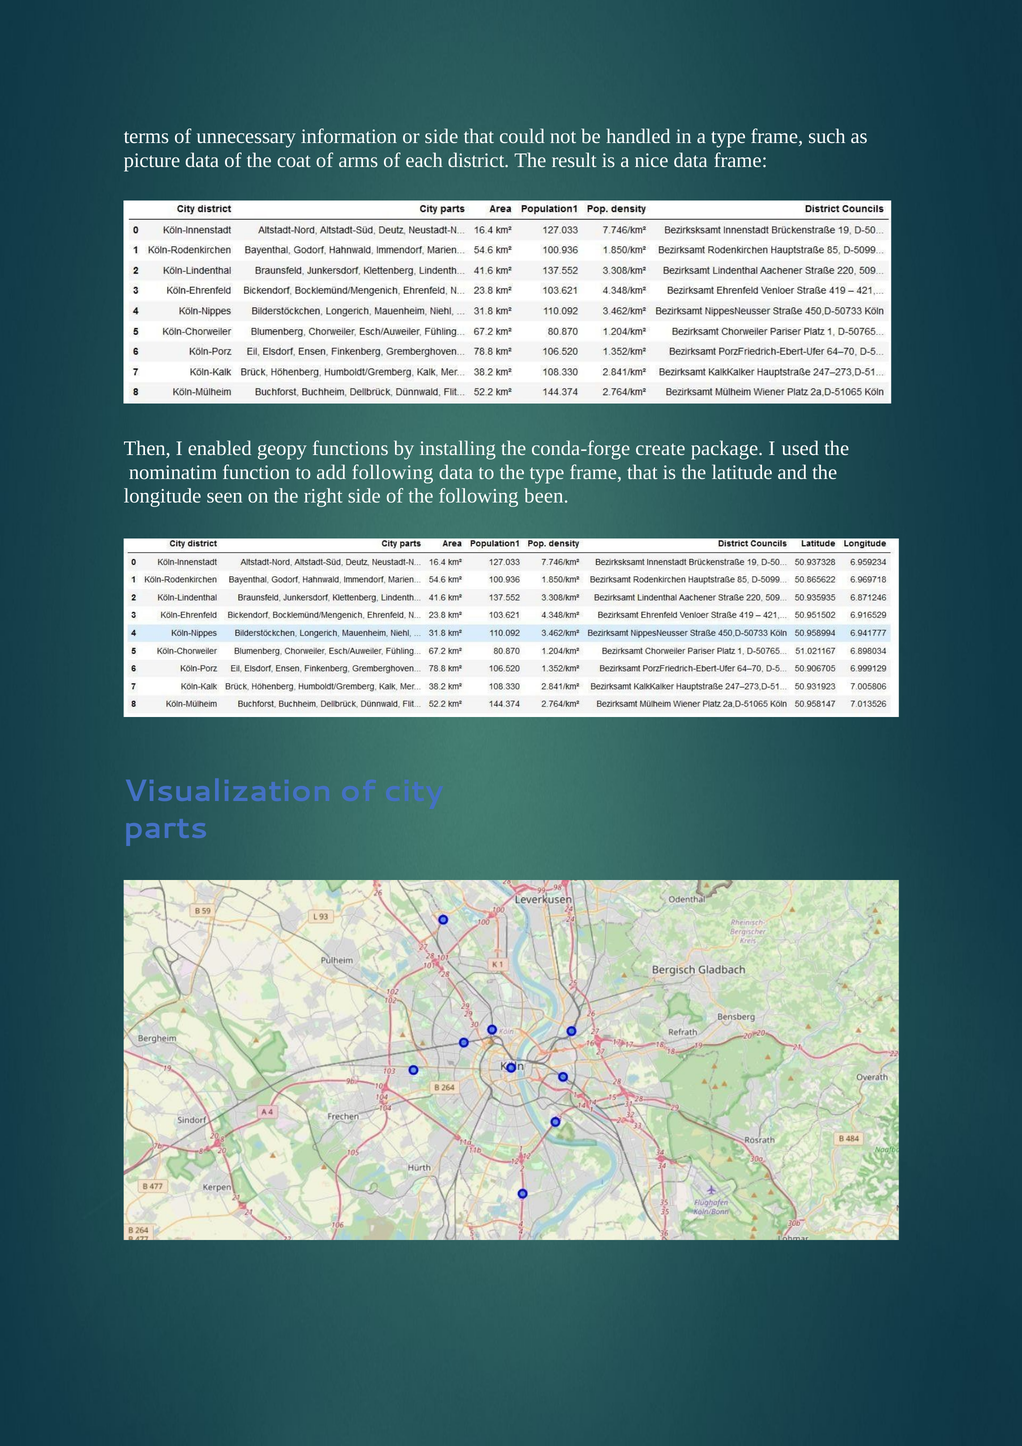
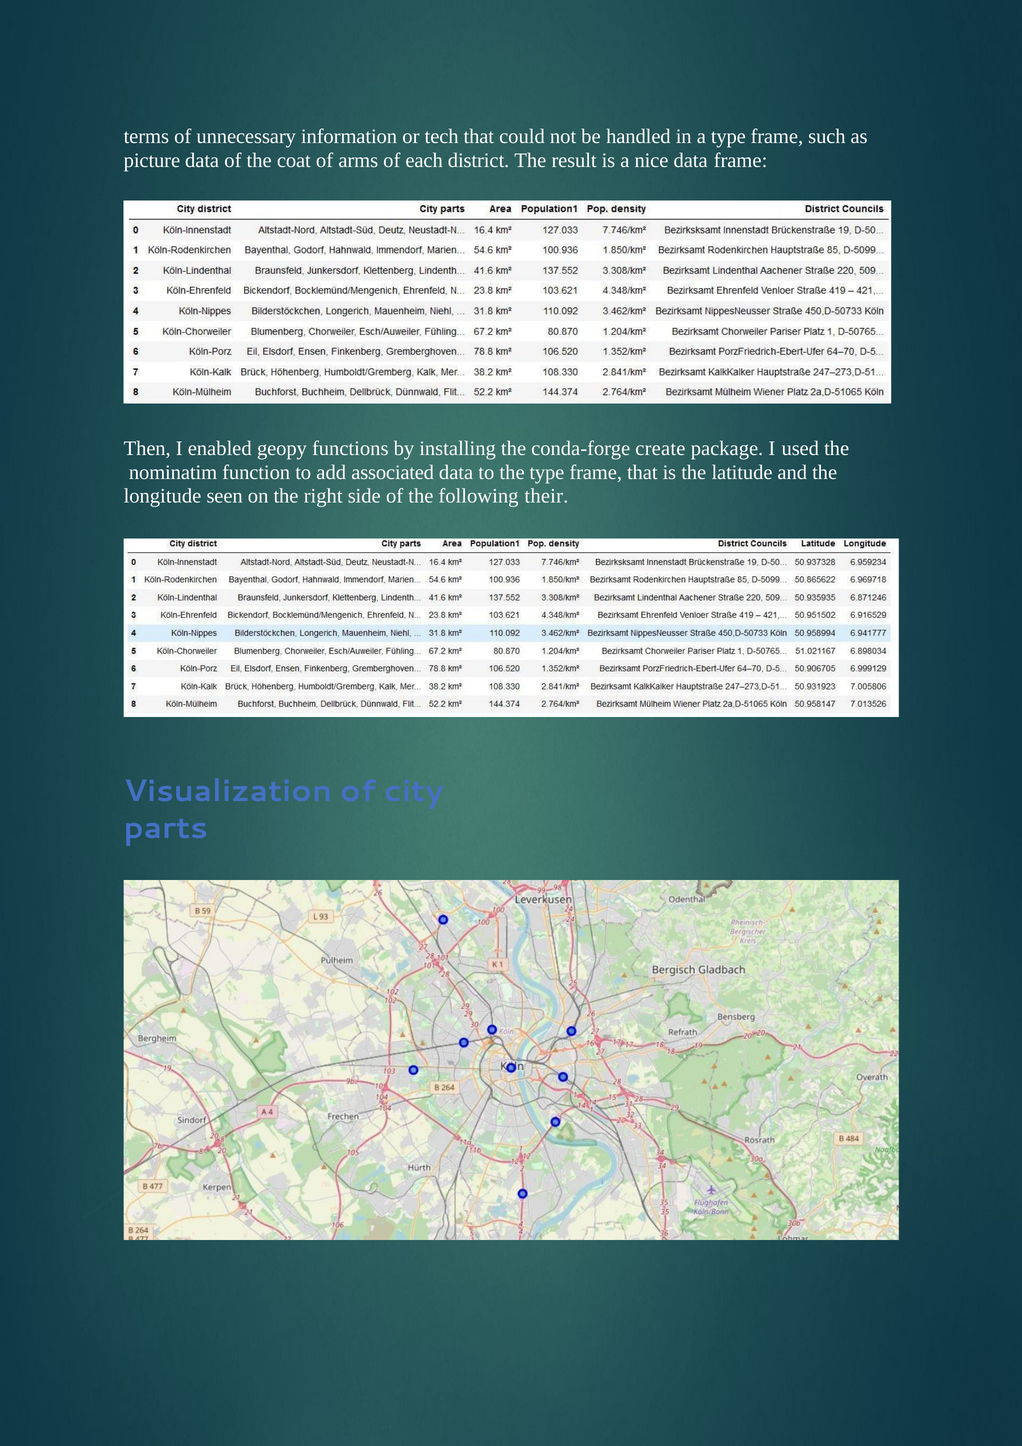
or side: side -> tech
add following: following -> associated
been: been -> their
